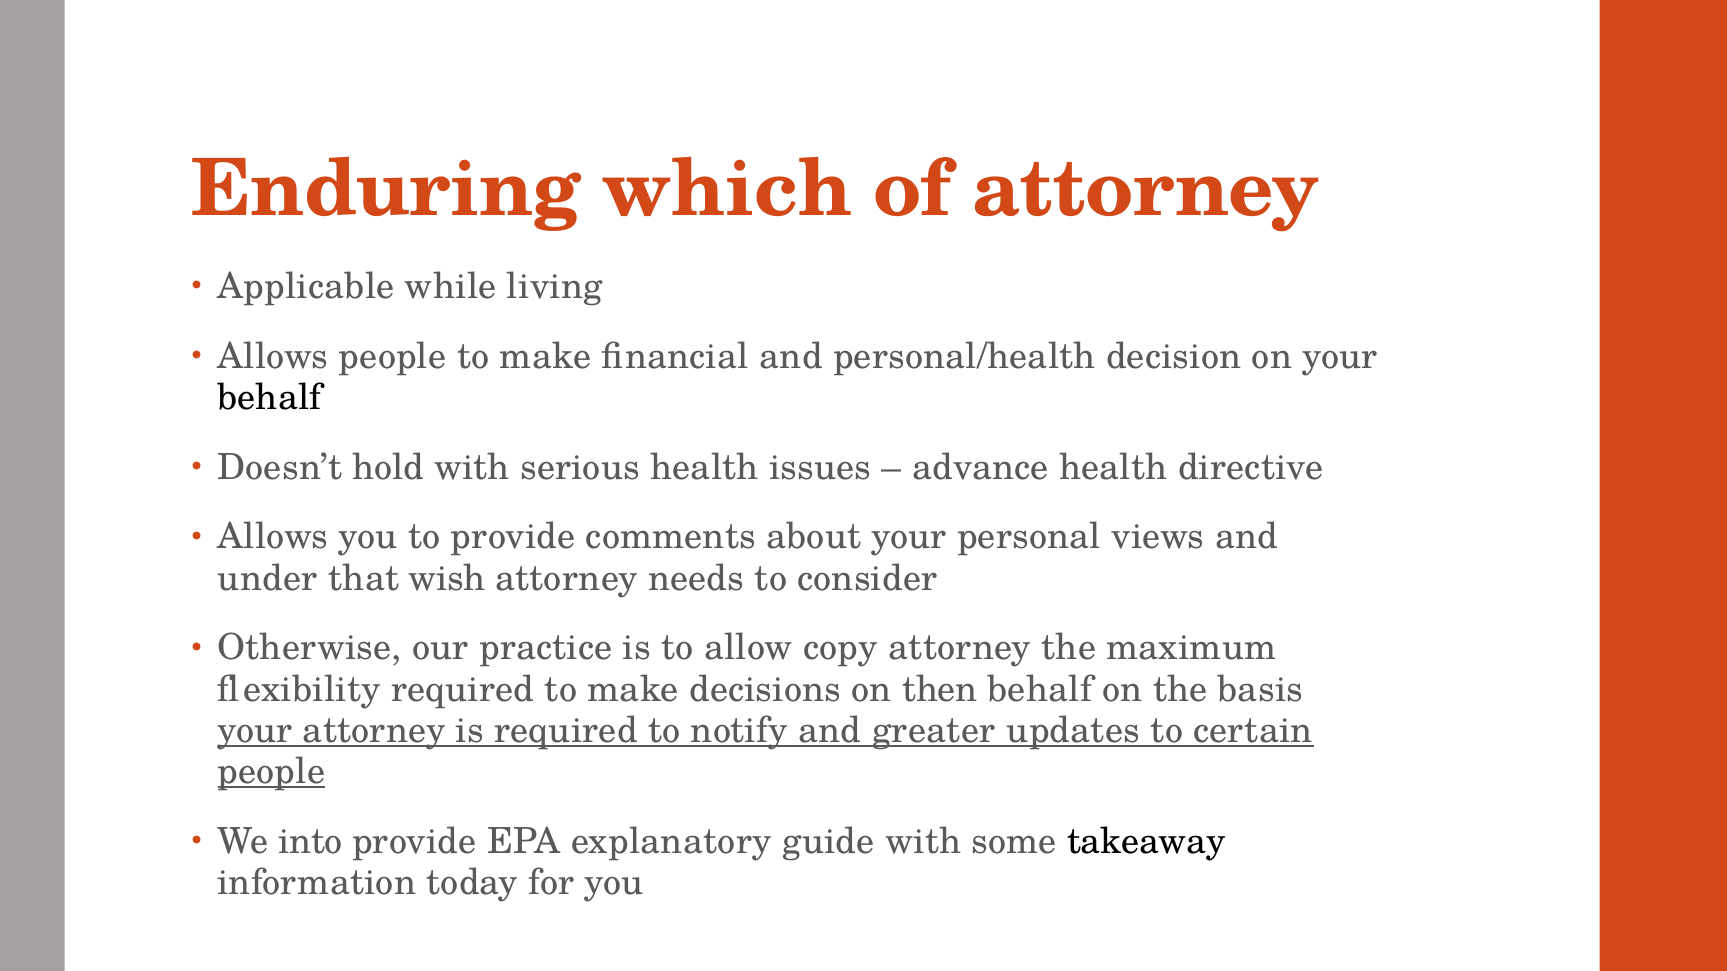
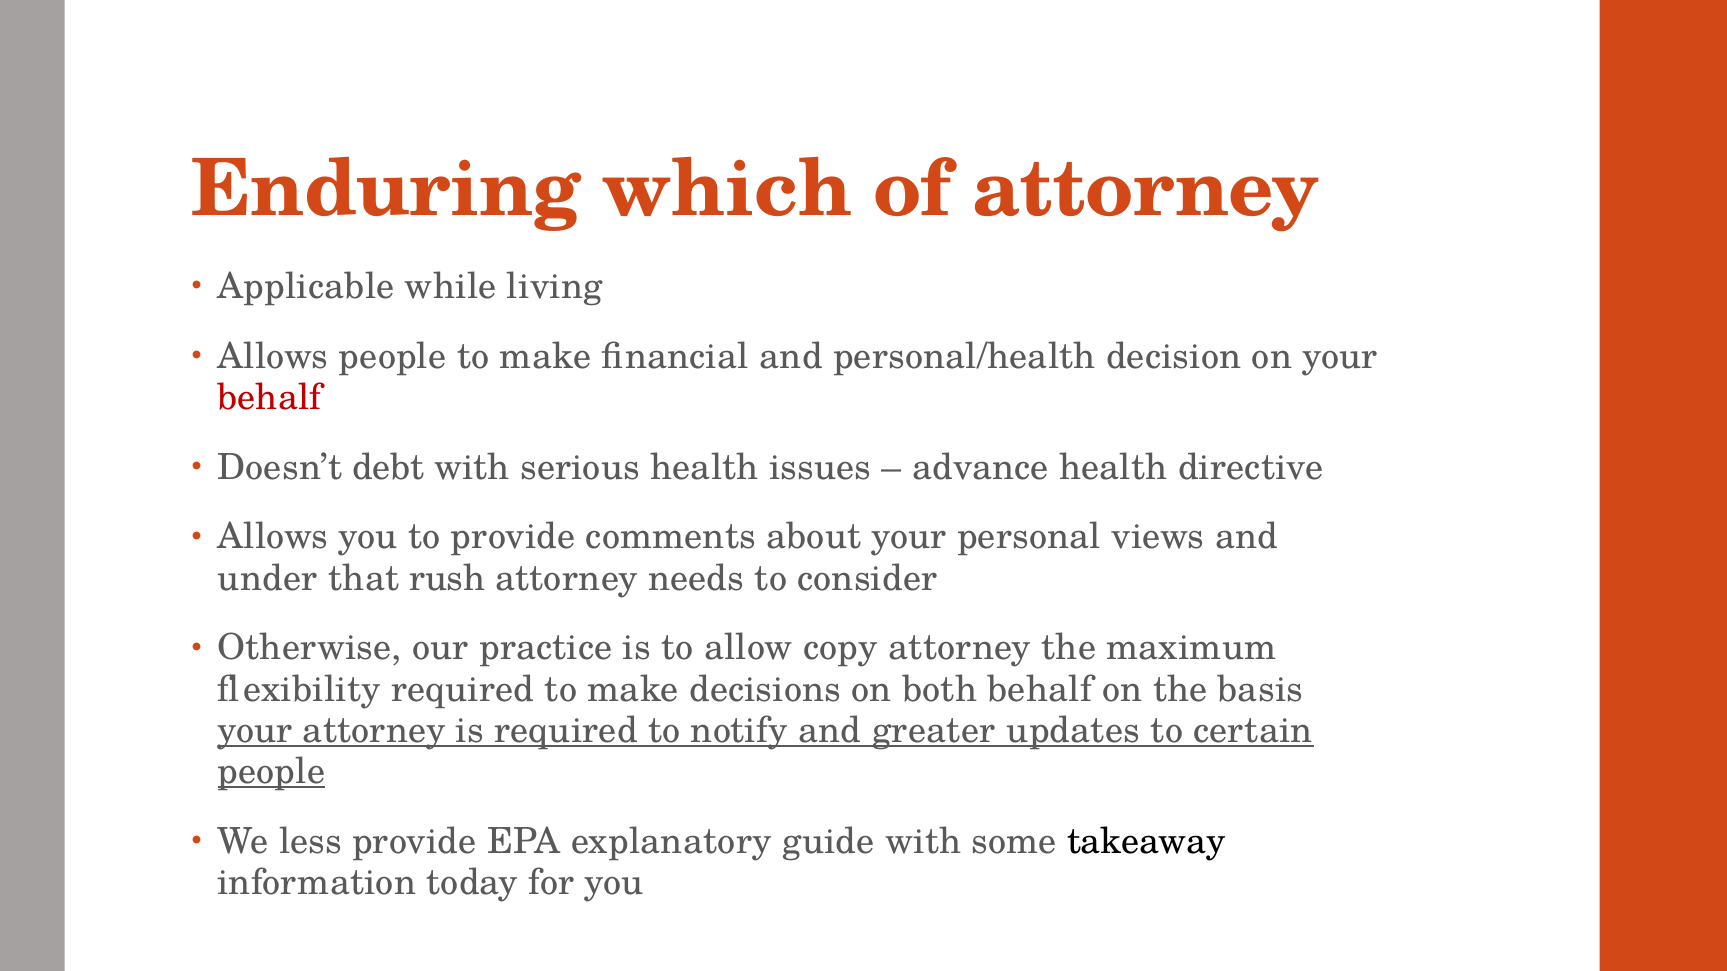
behalf at (270, 397) colour: black -> red
hold: hold -> debt
wish: wish -> rush
then: then -> both
into: into -> less
